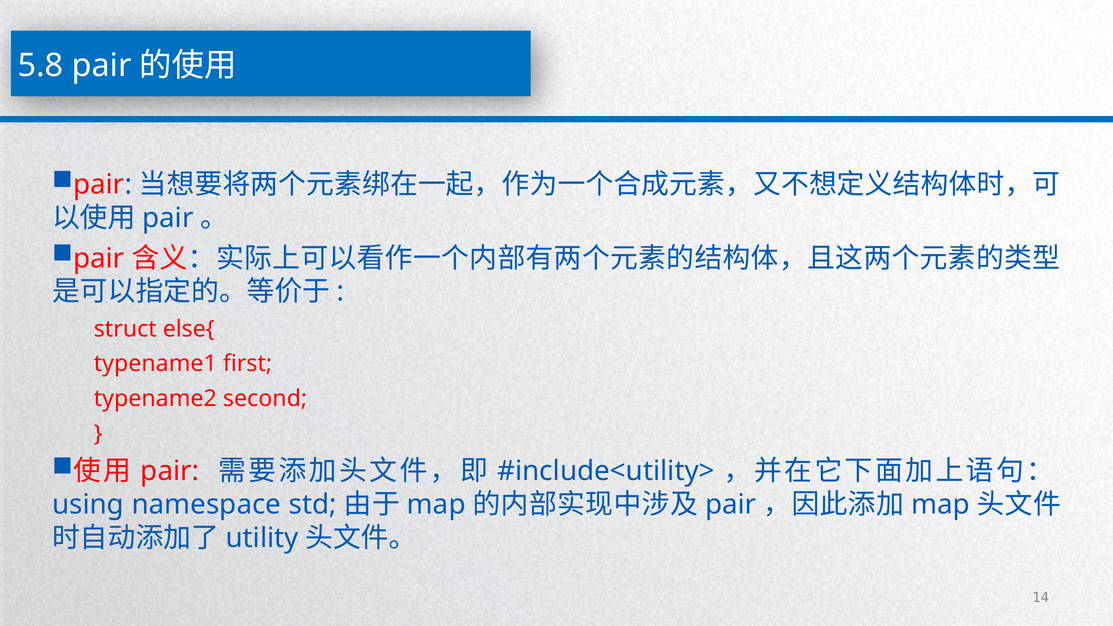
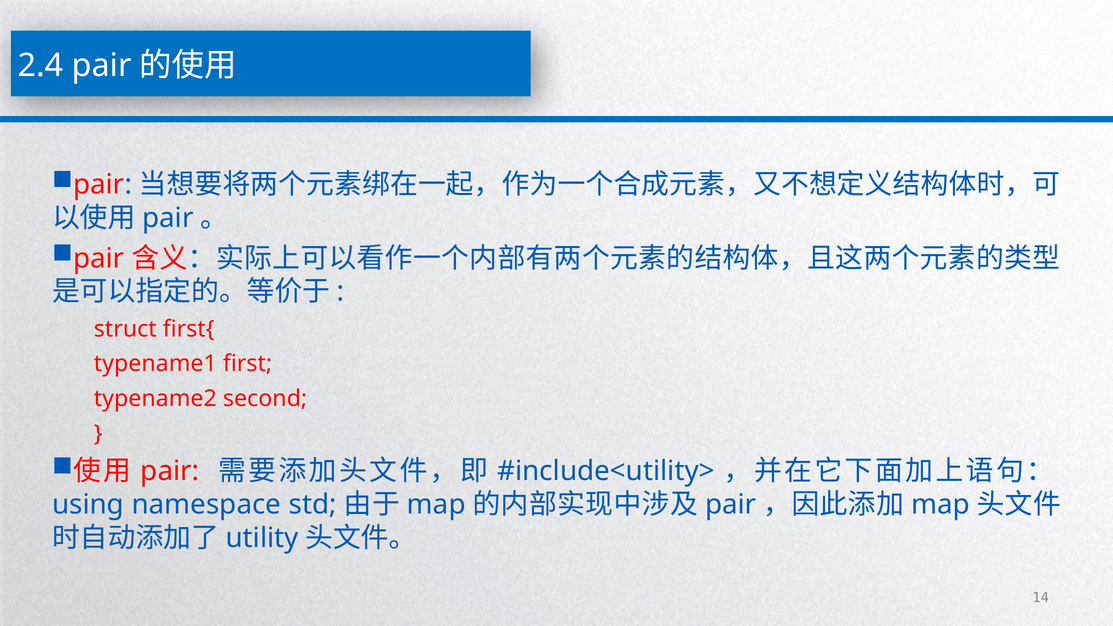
5.8: 5.8 -> 2.4
else{: else{ -> first{
